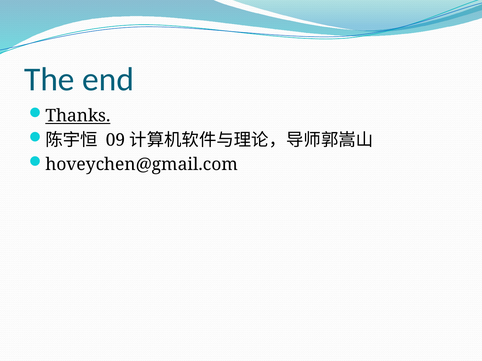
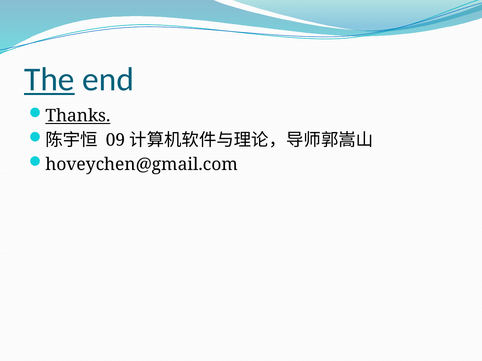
The underline: none -> present
